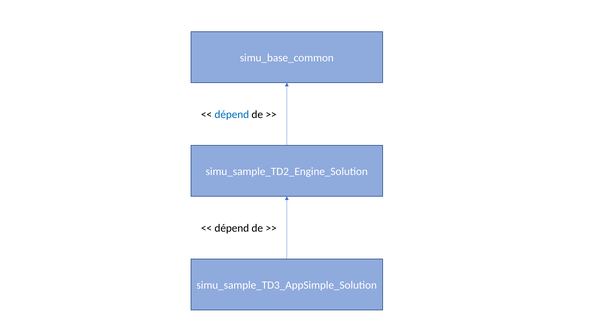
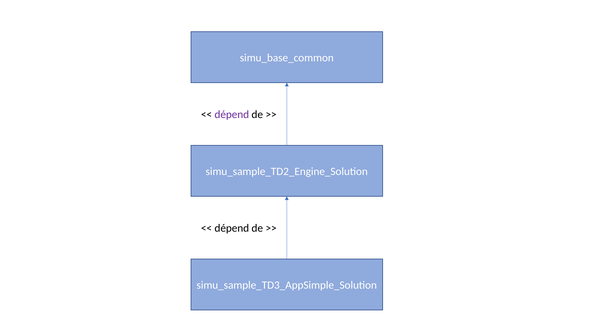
dépend at (232, 115) colour: blue -> purple
